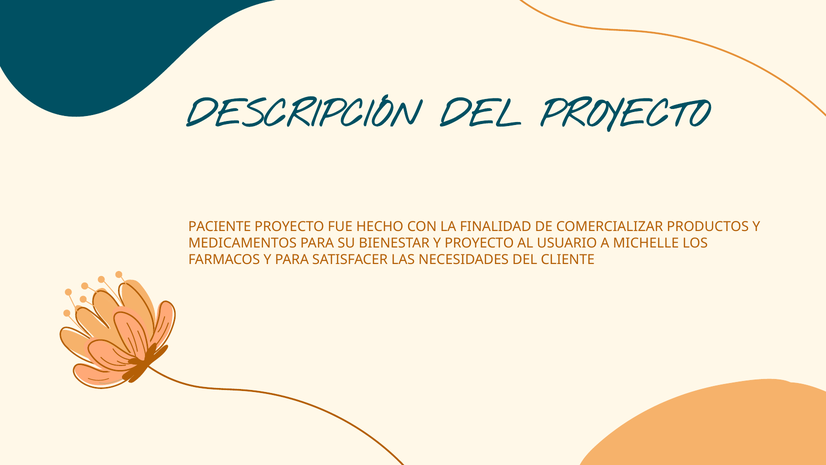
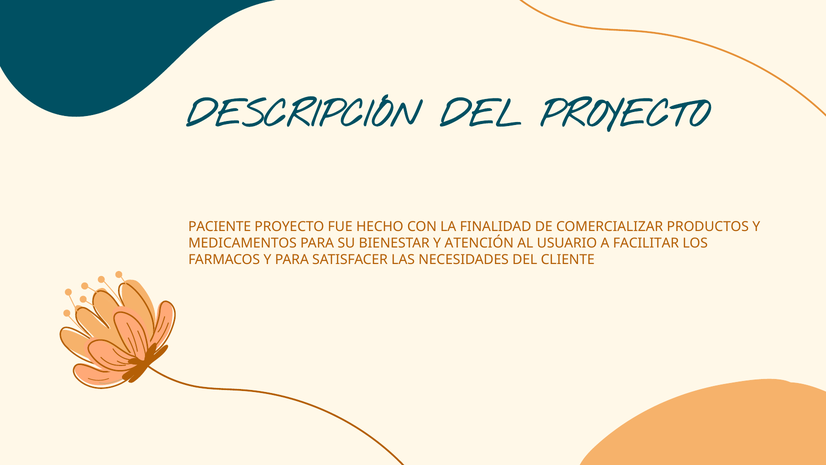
Y PROYECTO: PROYECTO -> ATENCIÓN
MICHELLE: MICHELLE -> FACILITAR
